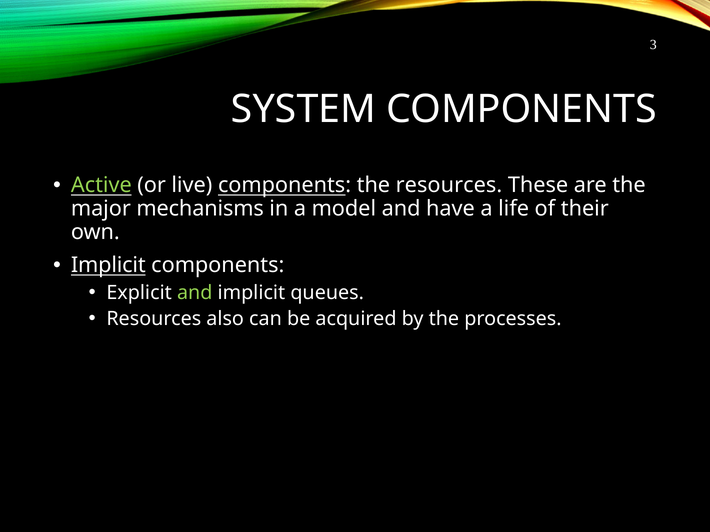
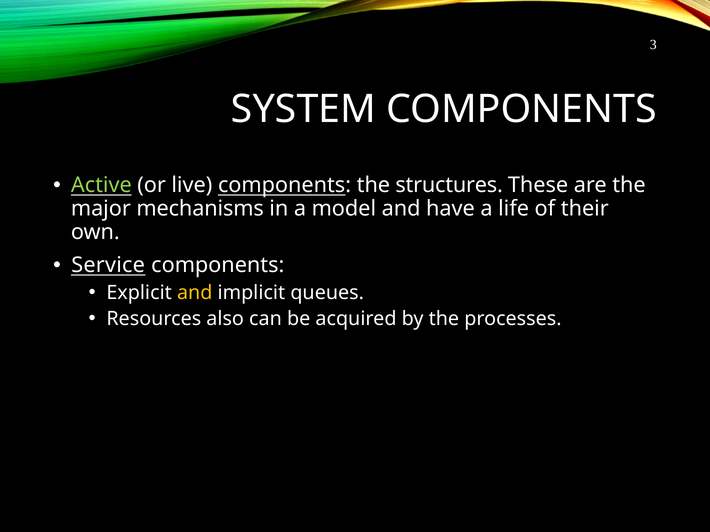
the resources: resources -> structures
Implicit at (108, 266): Implicit -> Service
and at (195, 293) colour: light green -> yellow
